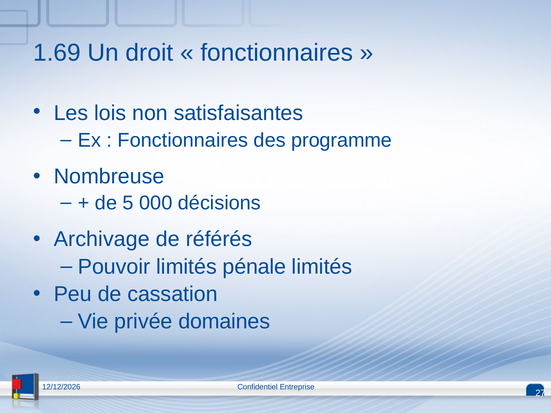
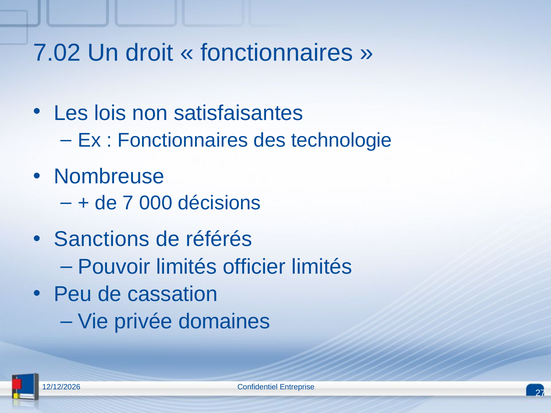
1.69: 1.69 -> 7.02
programme: programme -> technologie
5: 5 -> 7
Archivage: Archivage -> Sanctions
pénale: pénale -> officier
